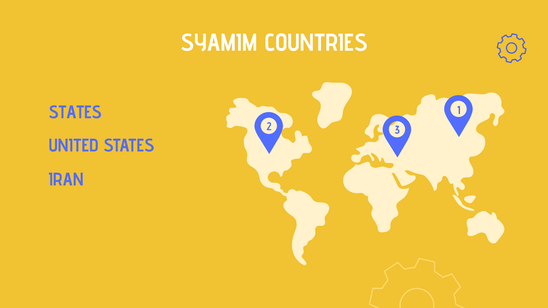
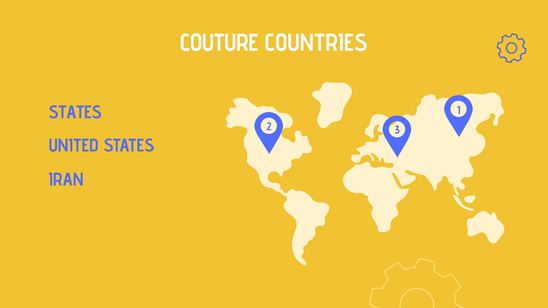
SYAMIM: SYAMIM -> COUTURE
